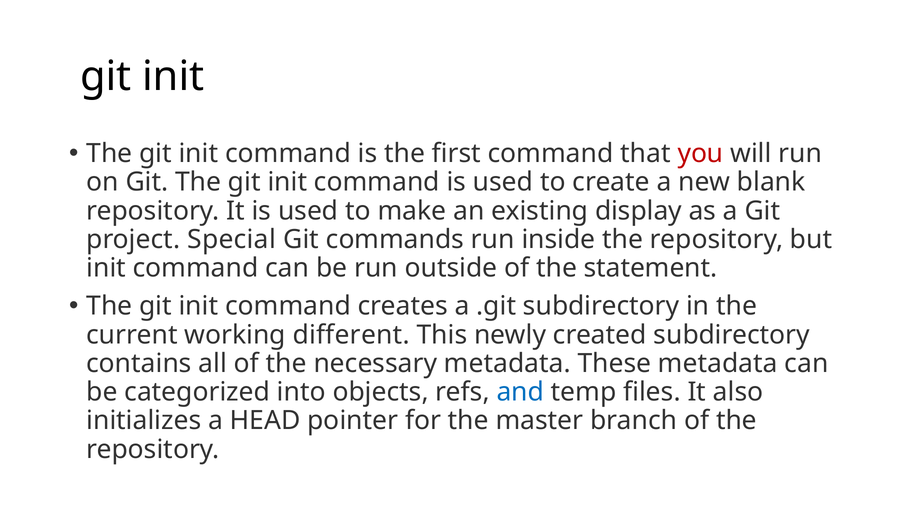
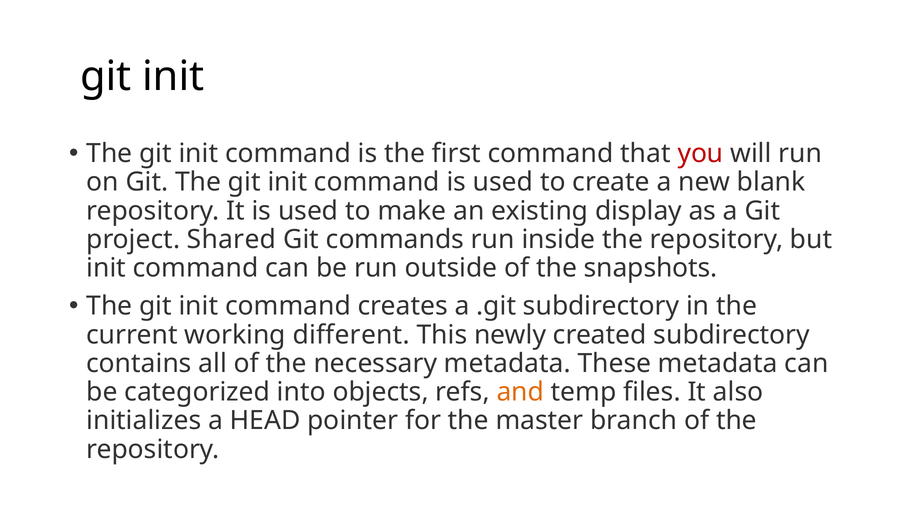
Special: Special -> Shared
statement: statement -> snapshots
and colour: blue -> orange
